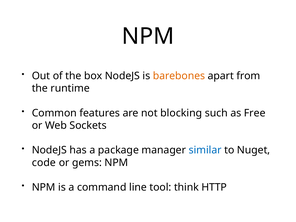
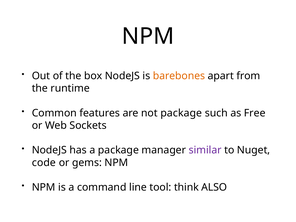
not blocking: blocking -> package
similar colour: blue -> purple
HTTP: HTTP -> ALSO
